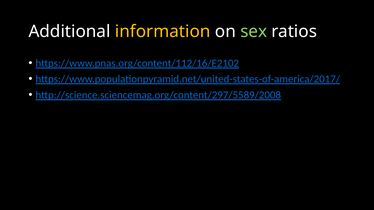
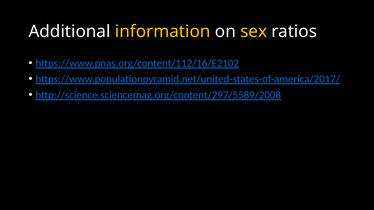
sex colour: light green -> yellow
